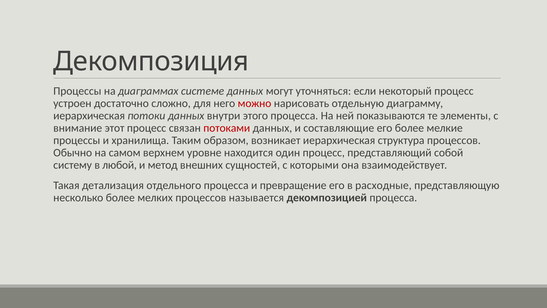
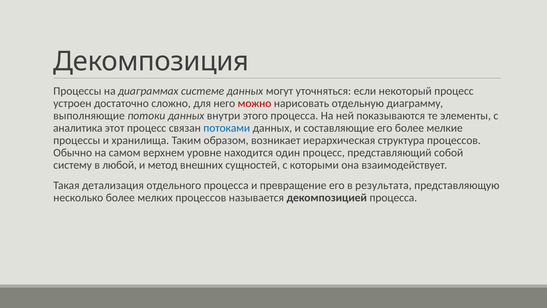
иерархическая at (89, 116): иерархическая -> выполняющие
внимание: внимание -> аналитика
потоками colour: red -> blue
расходные: расходные -> результата
